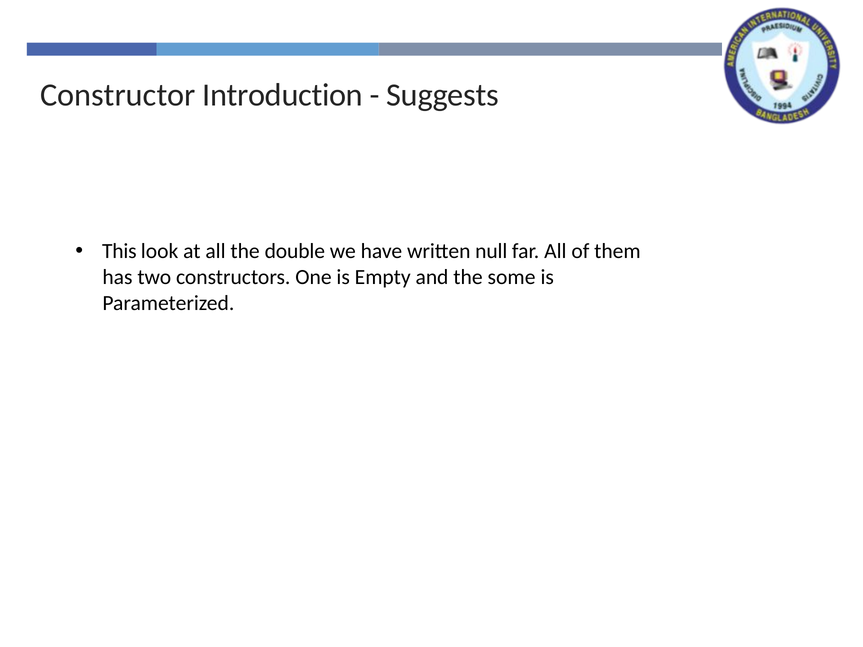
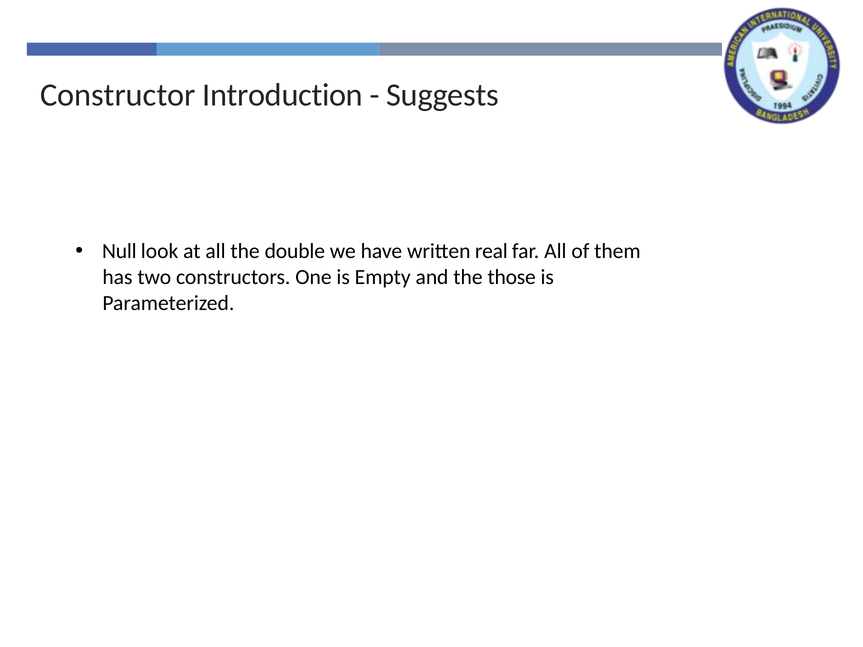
This: This -> Null
null: null -> real
some: some -> those
